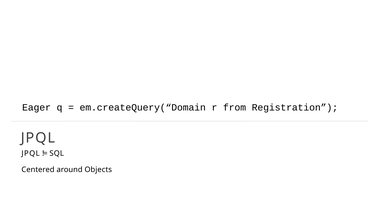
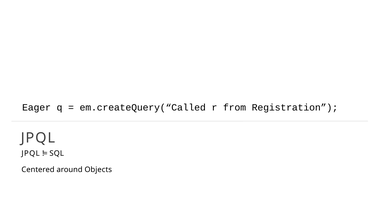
em.createQuery(“Domain: em.createQuery(“Domain -> em.createQuery(“Called
